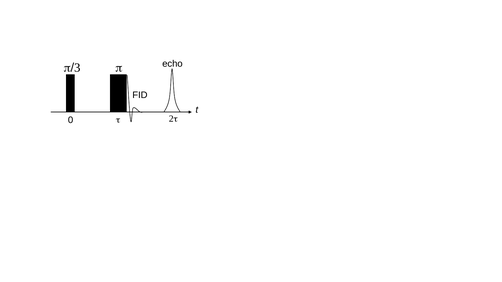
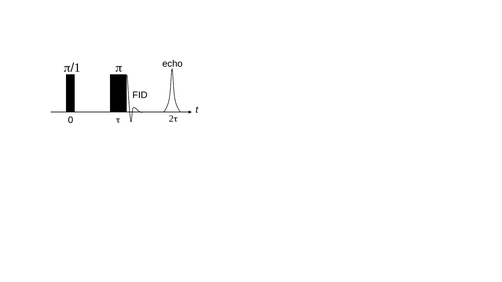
p/3: p/3 -> p/1
